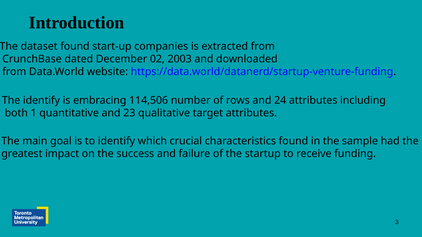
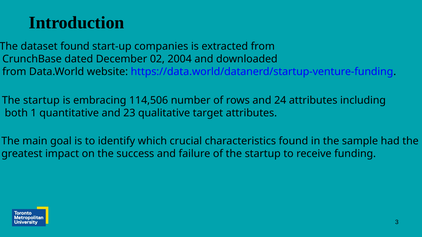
2003: 2003 -> 2004
identify at (41, 101): identify -> startup
